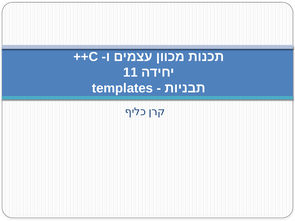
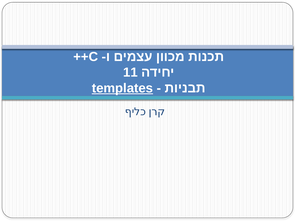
templates underline: none -> present
